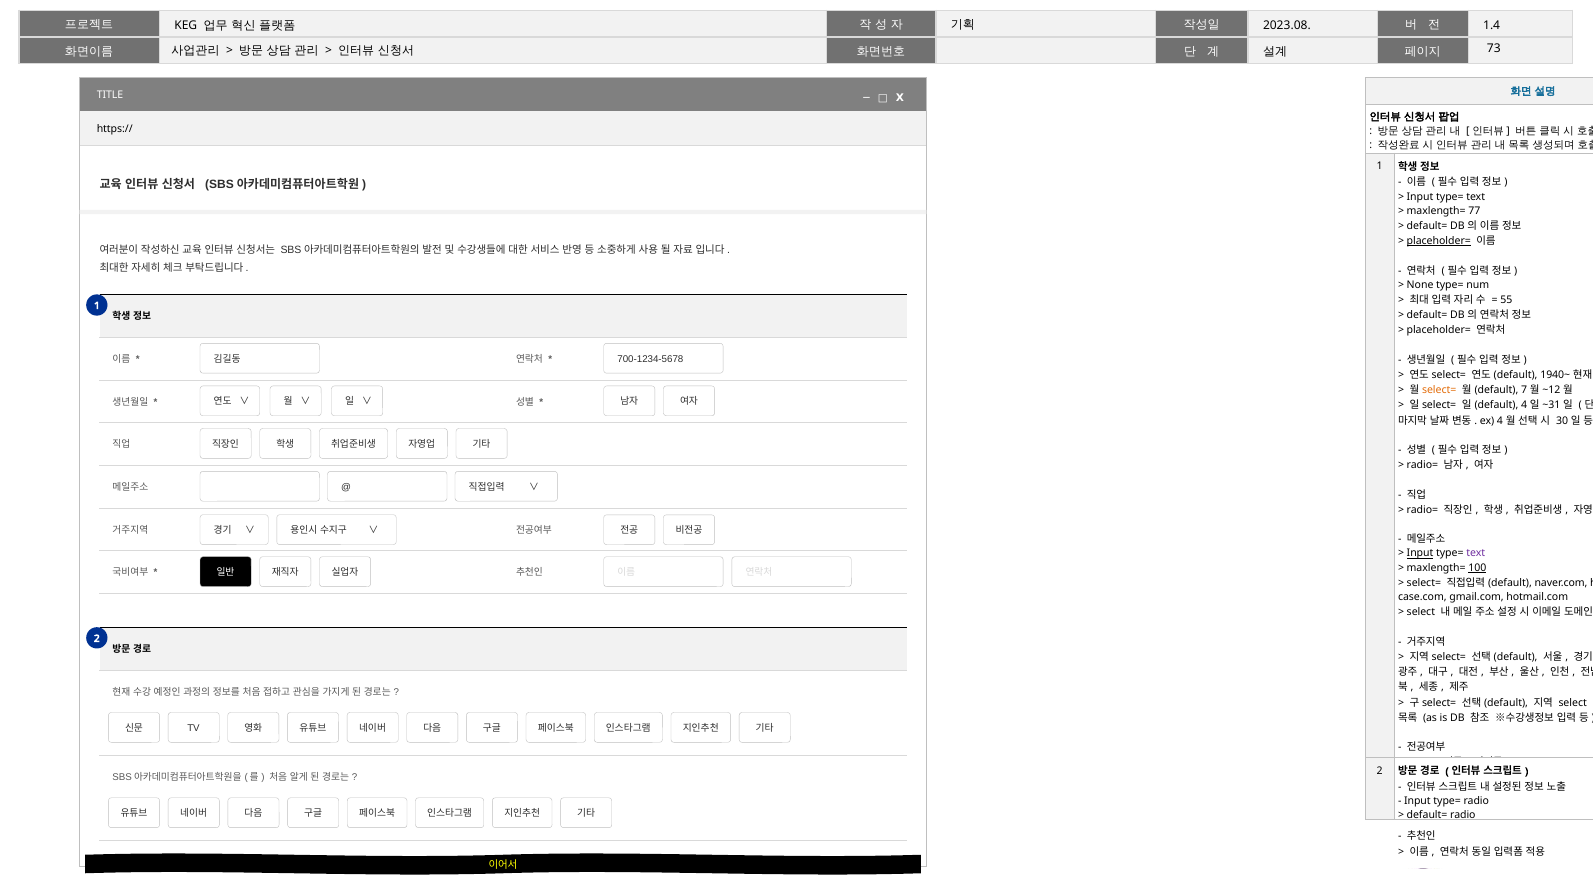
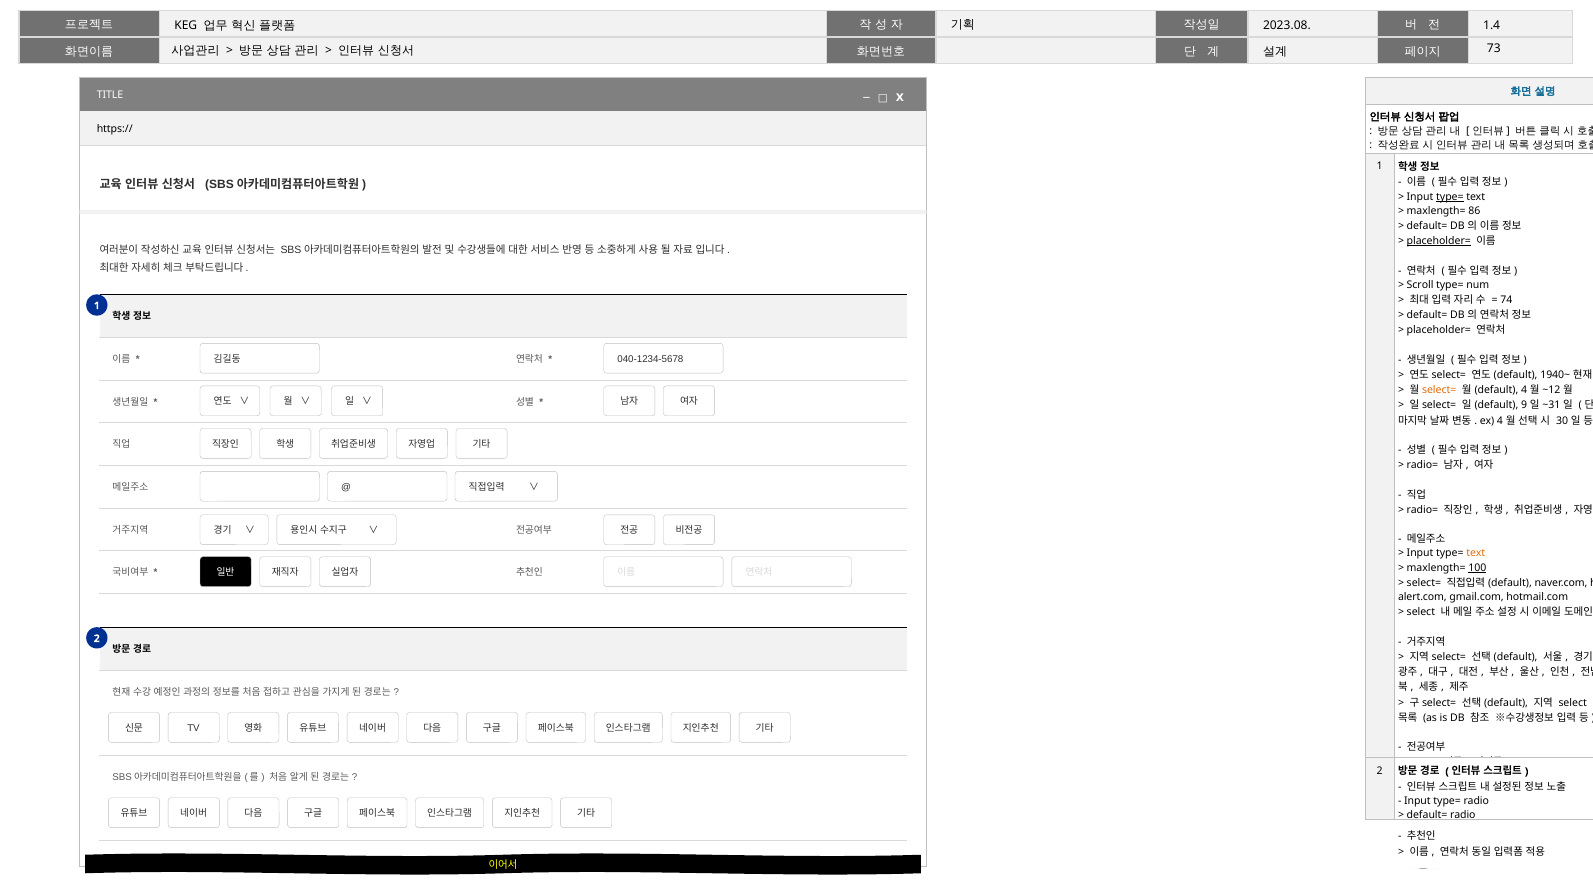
type= at (1450, 197) underline: none -> present
77: 77 -> 86
None: None -> Scroll
55: 55 -> 74
700-1234-5678: 700-1234-5678 -> 040-1234-5678
7 at (1524, 390): 7 -> 4
4 at (1524, 405): 4 -> 9
Input at (1420, 554) underline: present -> none
text at (1476, 554) colour: purple -> orange
case.com: case.com -> alert.com
